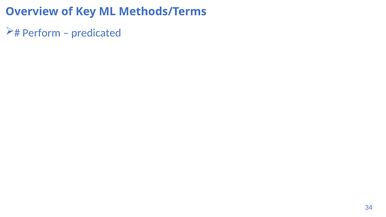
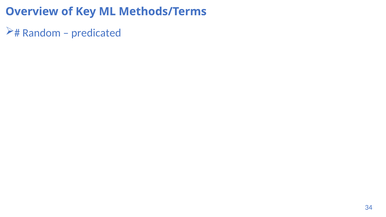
Perform: Perform -> Random
